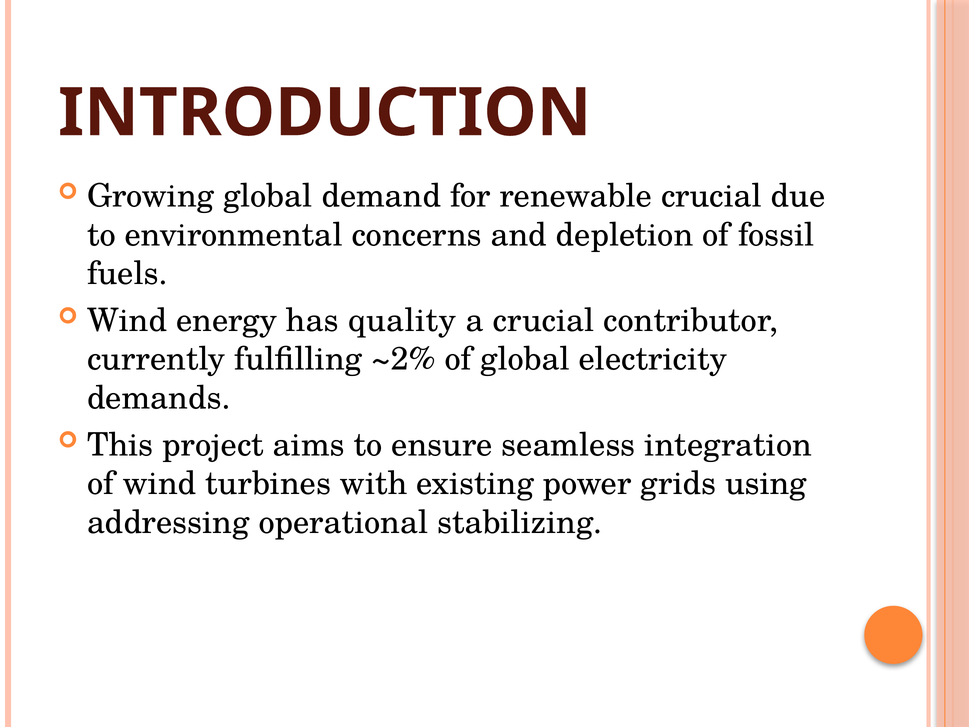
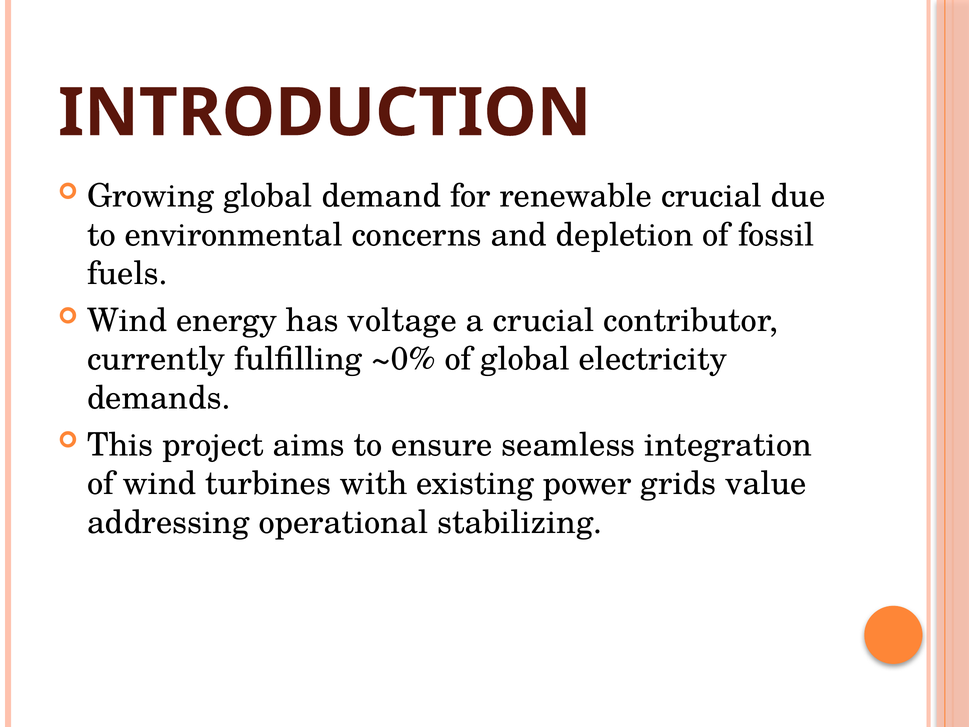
quality: quality -> voltage
~2%: ~2% -> ~0%
using: using -> value
